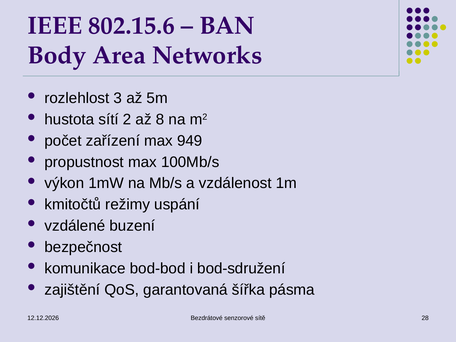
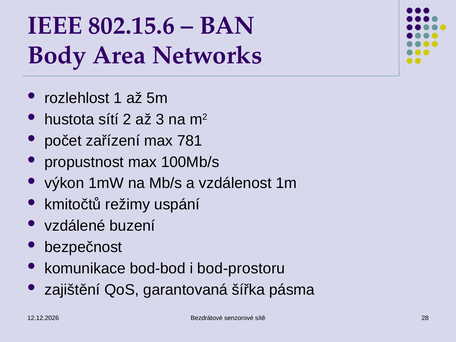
3: 3 -> 1
8: 8 -> 3
949: 949 -> 781
bod-sdružení: bod-sdružení -> bod-prostoru
